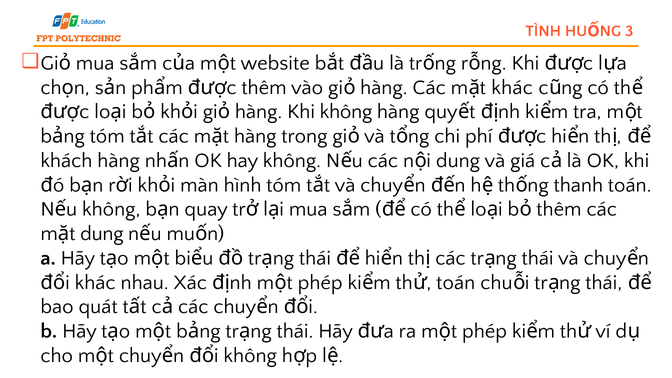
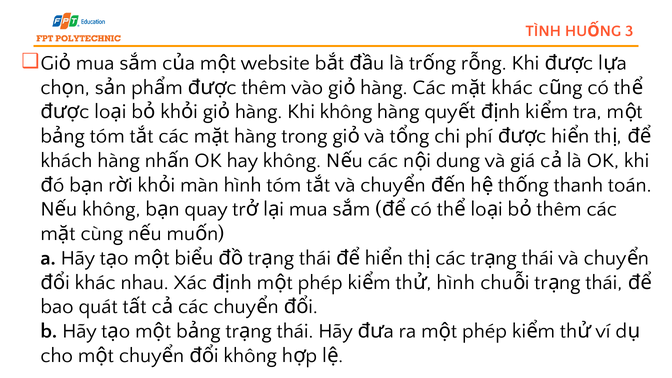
dung at (102, 234): dung -> cùng
toán at (456, 282): toán -> hình
